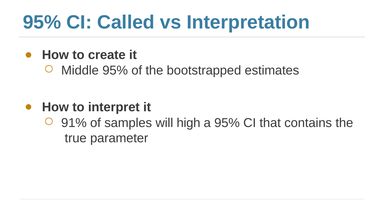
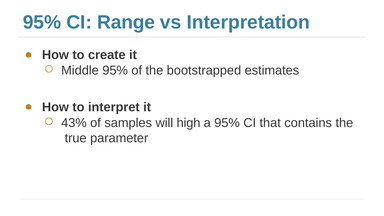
Called: Called -> Range
91%: 91% -> 43%
